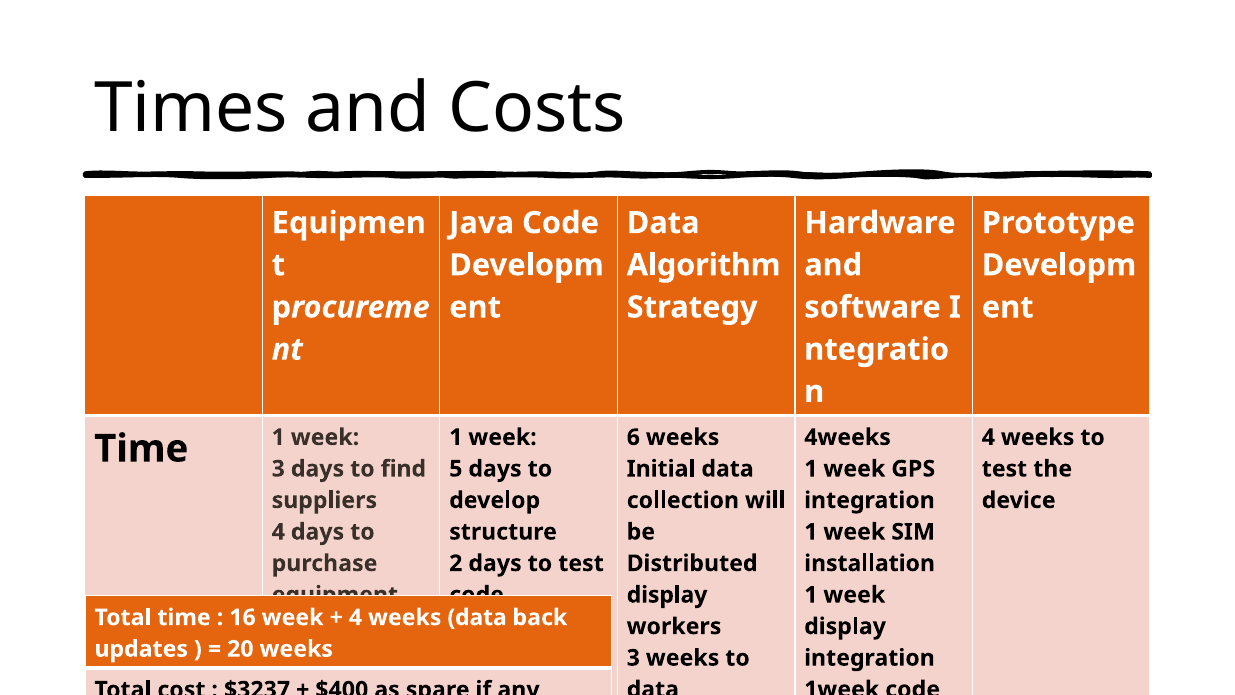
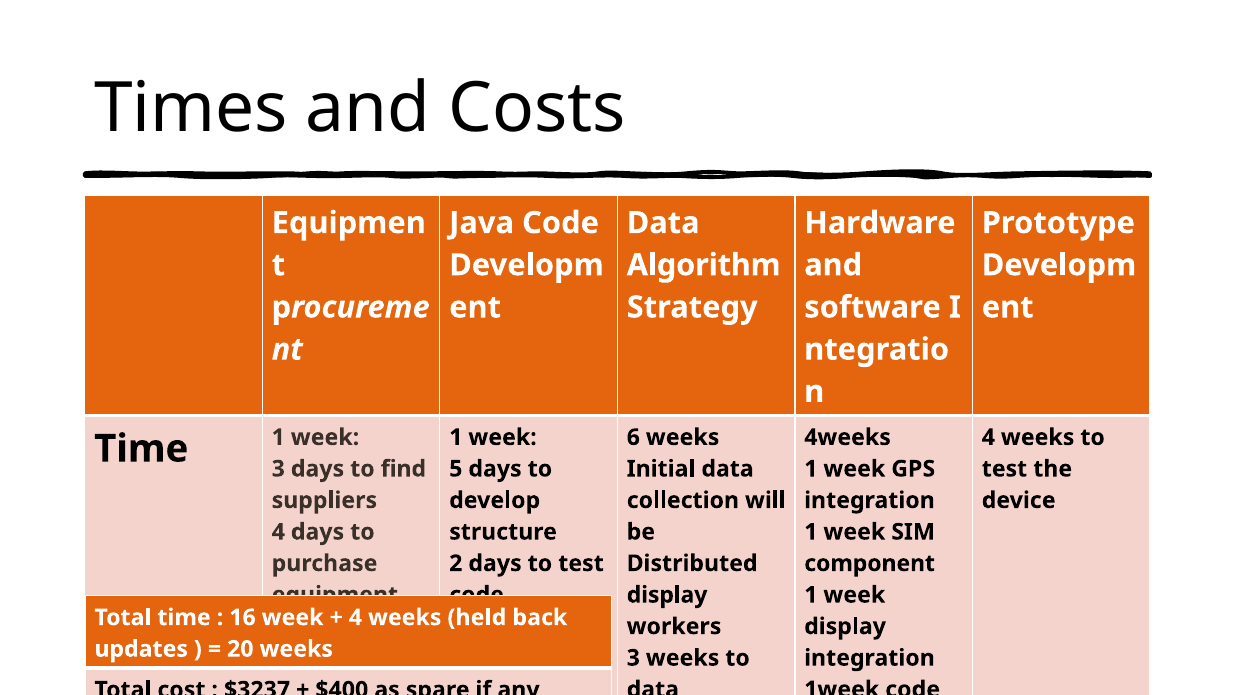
installation at (870, 563): installation -> component
weeks data: data -> held
